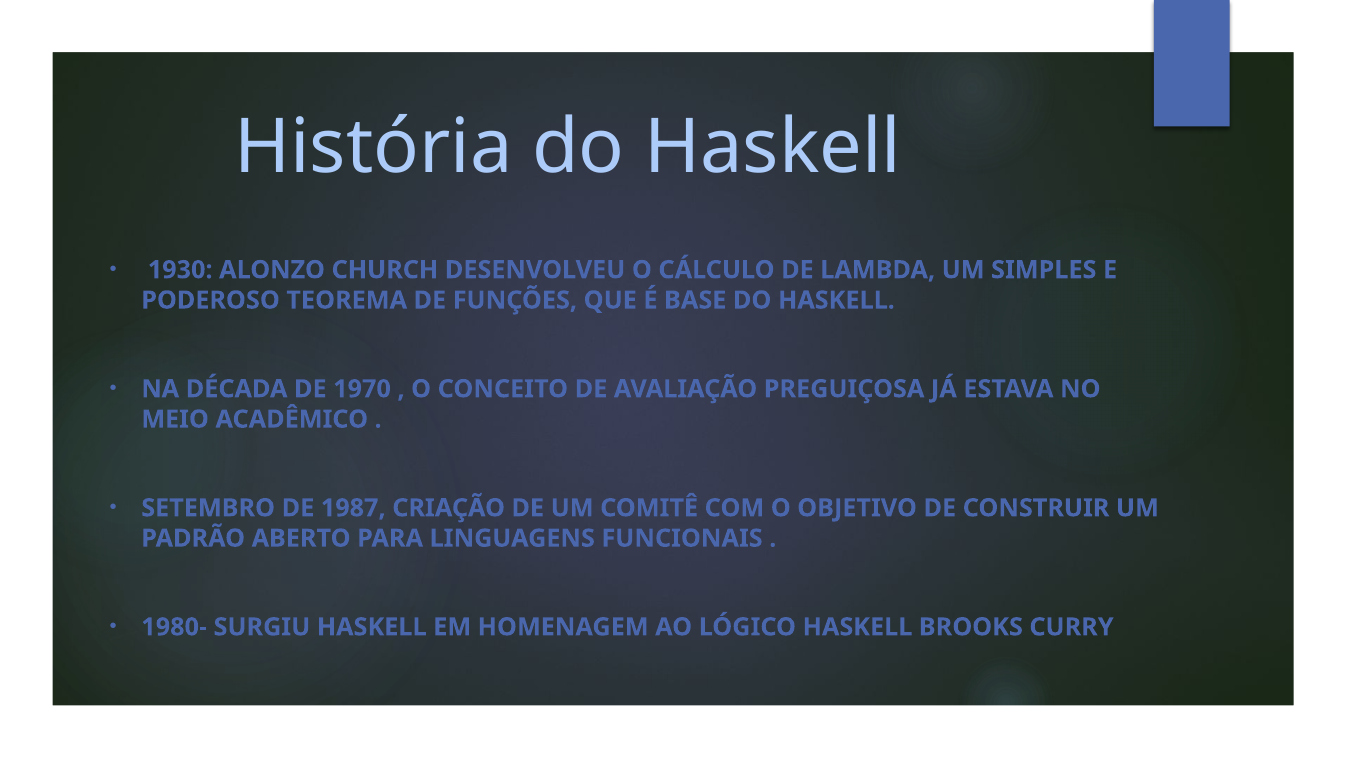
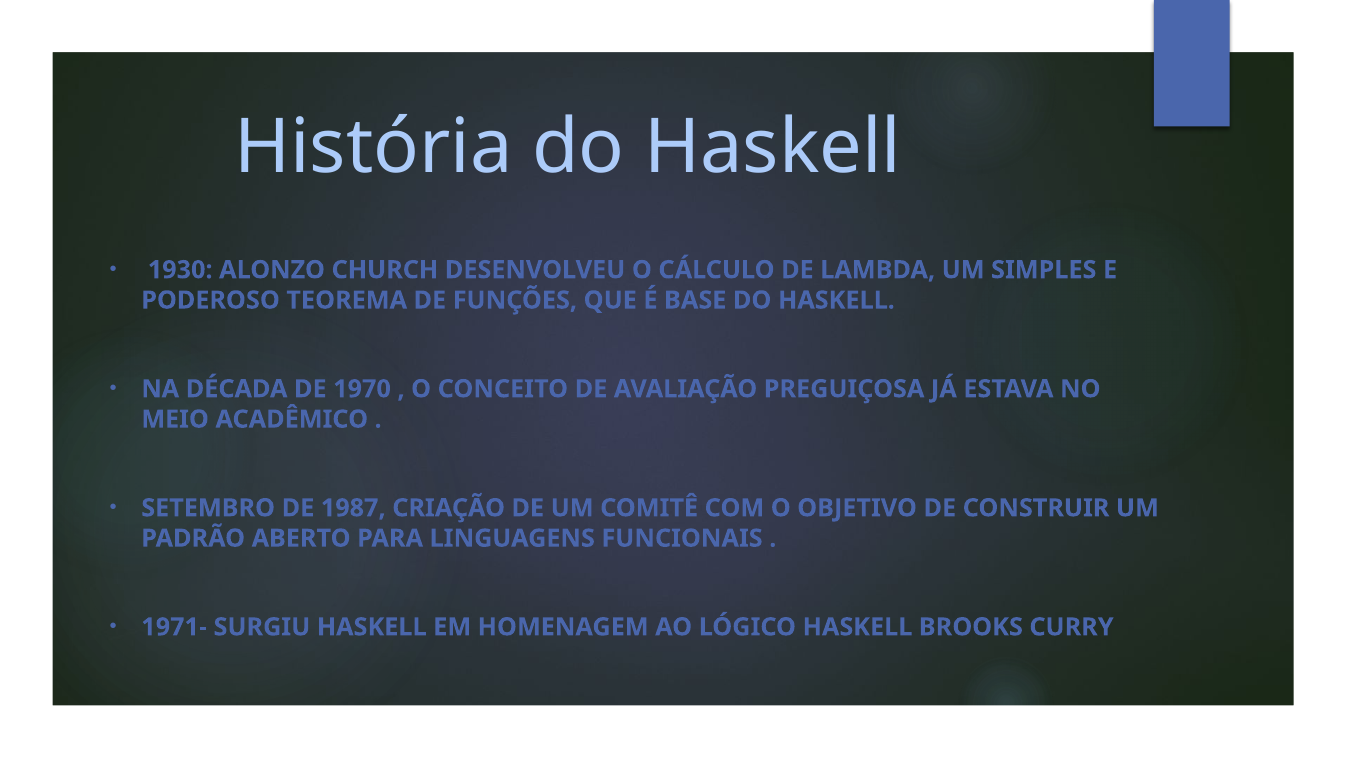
1980-: 1980- -> 1971-
